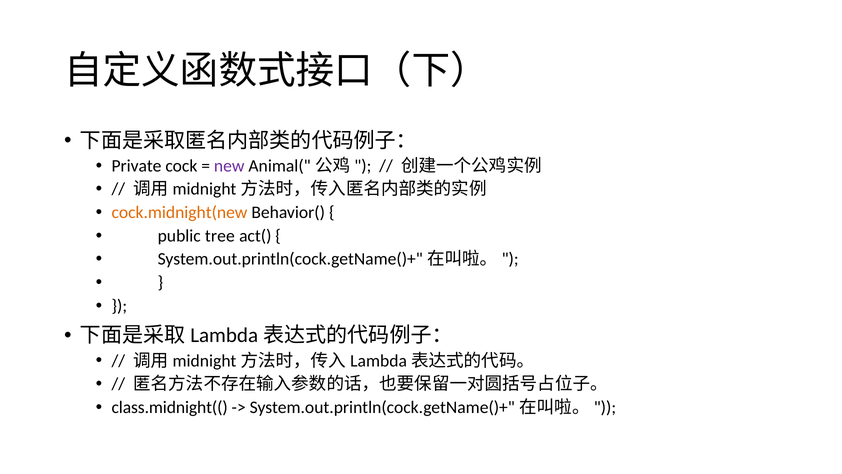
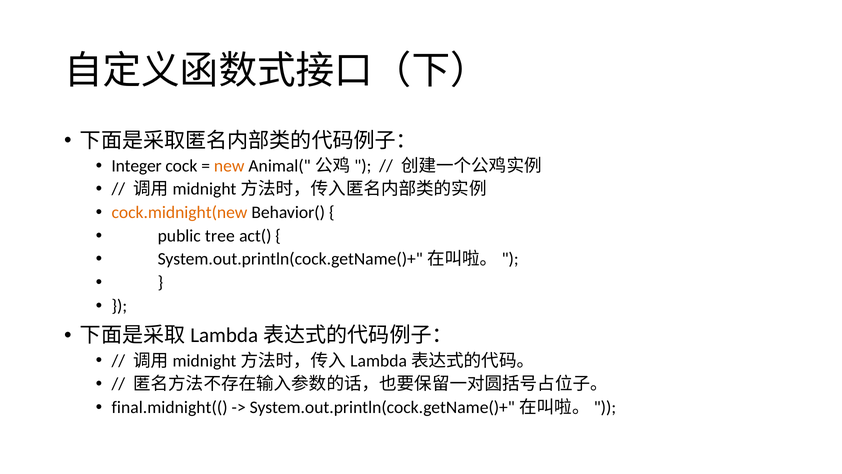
Private: Private -> Integer
new colour: purple -> orange
class.midnight((: class.midnight(( -> final.midnight((
